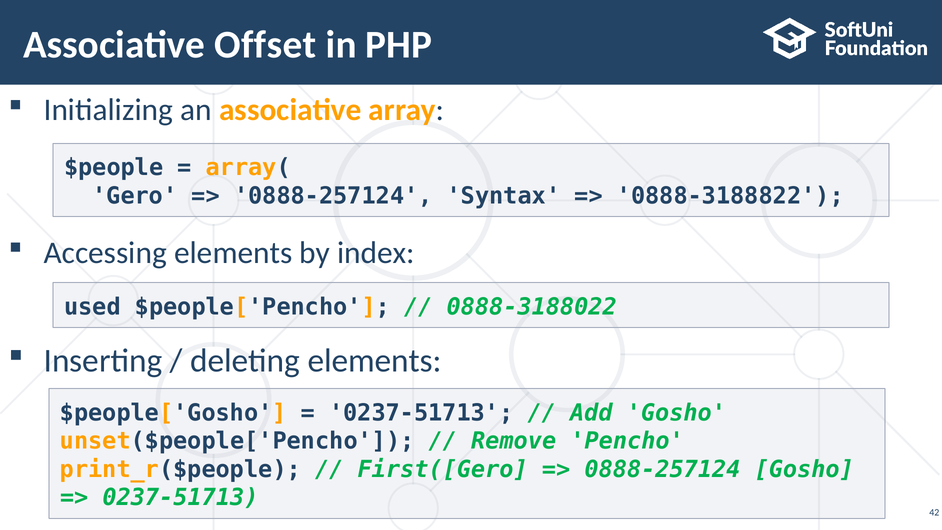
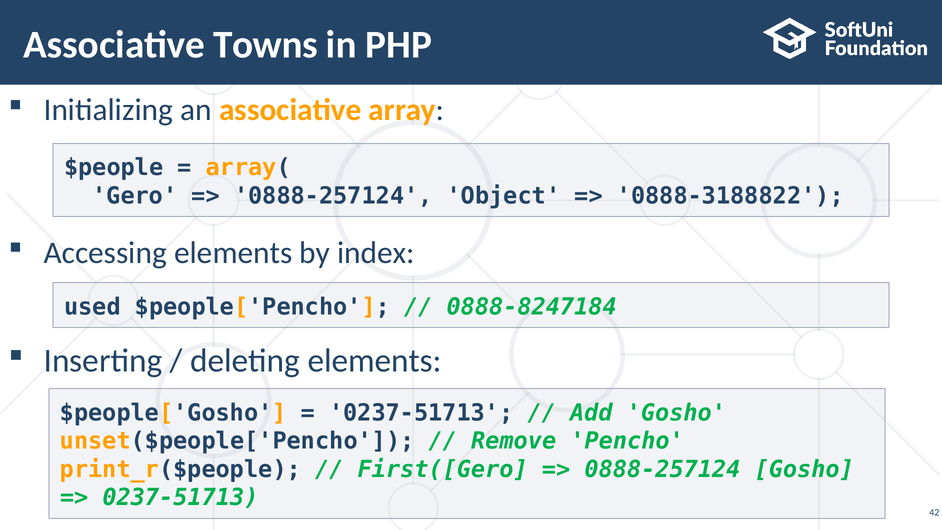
Offset: Offset -> Towns
Syntax: Syntax -> Object
0888-3188022: 0888-3188022 -> 0888-8247184
